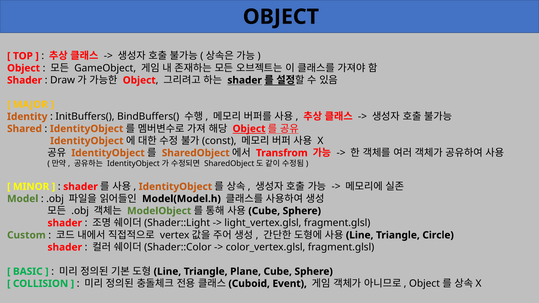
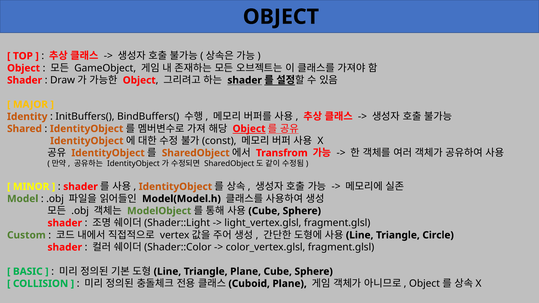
Event at (290, 284): Event -> Plane
